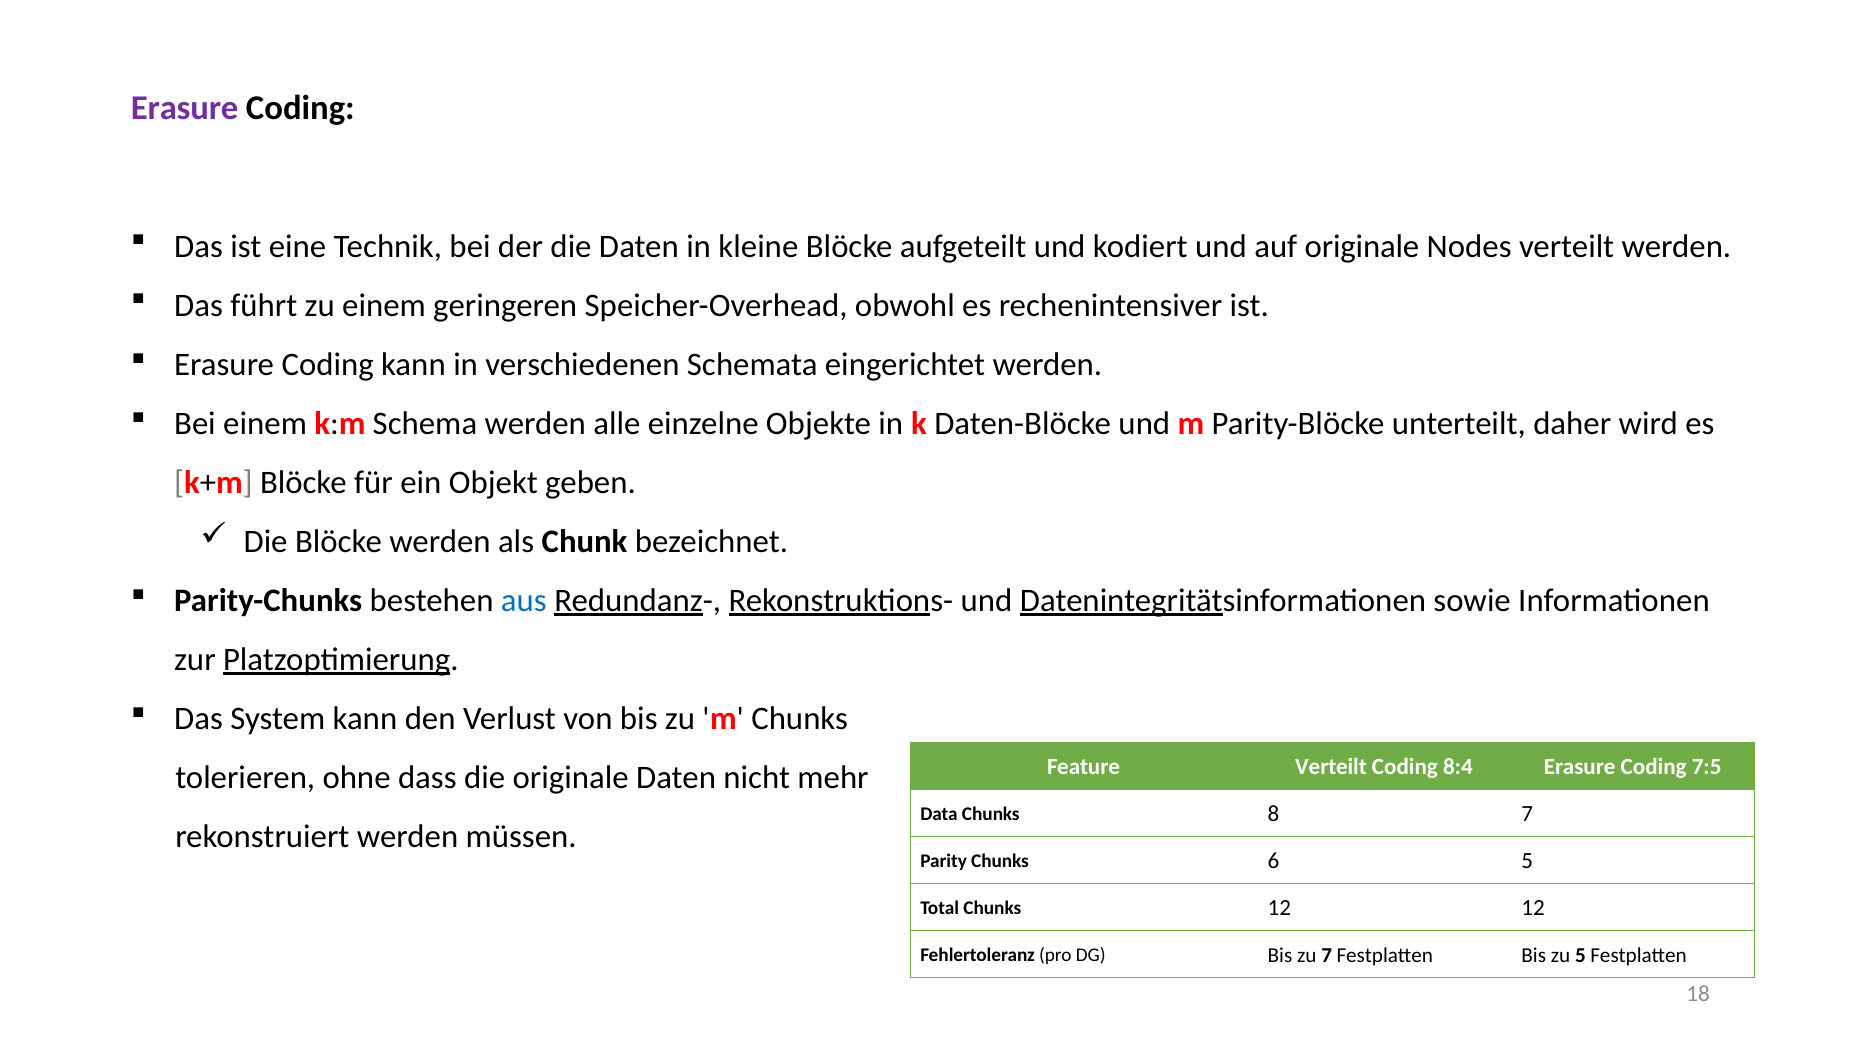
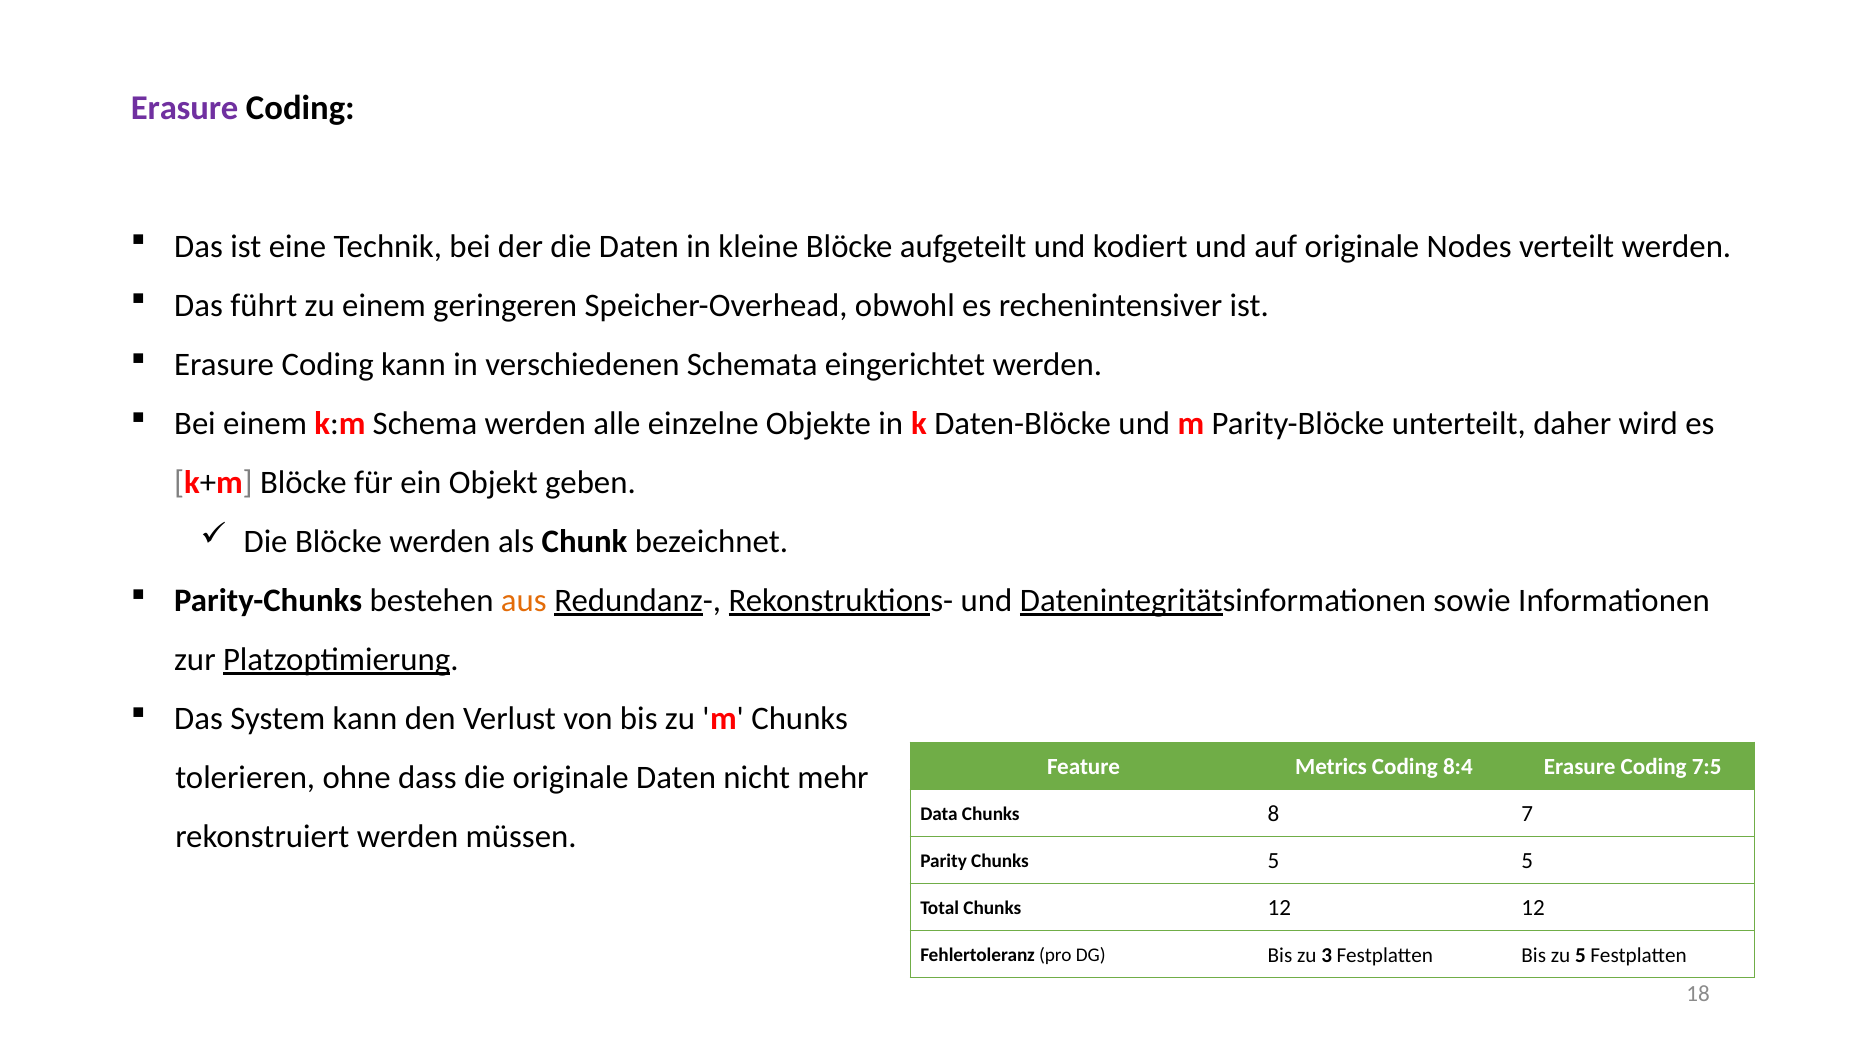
aus colour: blue -> orange
Feature Verteilt: Verteilt -> Metrics
Chunks 6: 6 -> 5
zu 7: 7 -> 3
